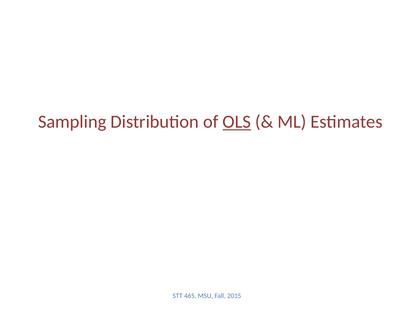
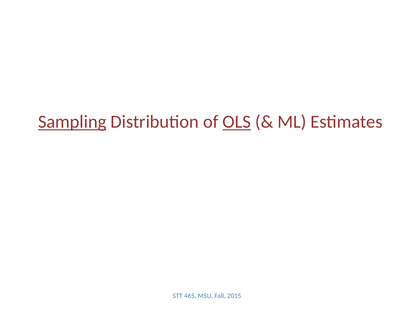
Sampling underline: none -> present
